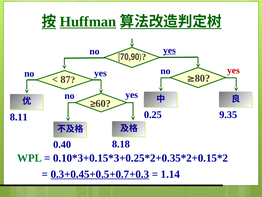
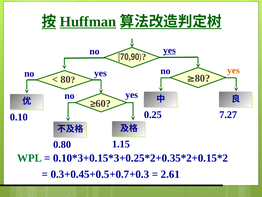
yes at (233, 70) colour: red -> orange
87 at (66, 79): 87 -> 80
9.35: 9.35 -> 7.27
8.11: 8.11 -> 0.10
8.18: 8.18 -> 1.15
0.40: 0.40 -> 0.80
0.3+0.45+0.5+0.7+0.3 underline: present -> none
1.14: 1.14 -> 2.61
